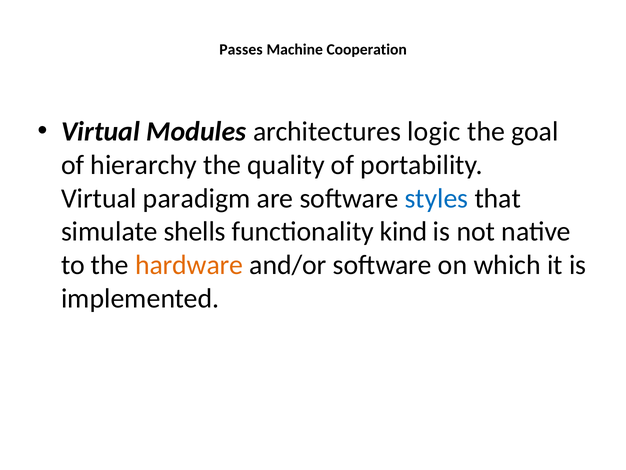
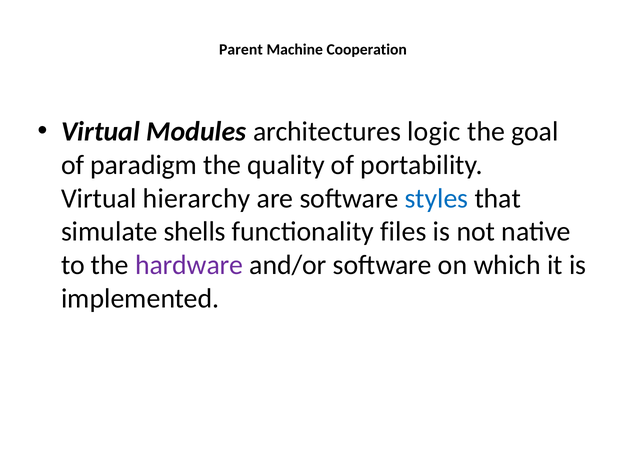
Passes: Passes -> Parent
hierarchy: hierarchy -> paradigm
paradigm: paradigm -> hierarchy
kind: kind -> files
hardware colour: orange -> purple
